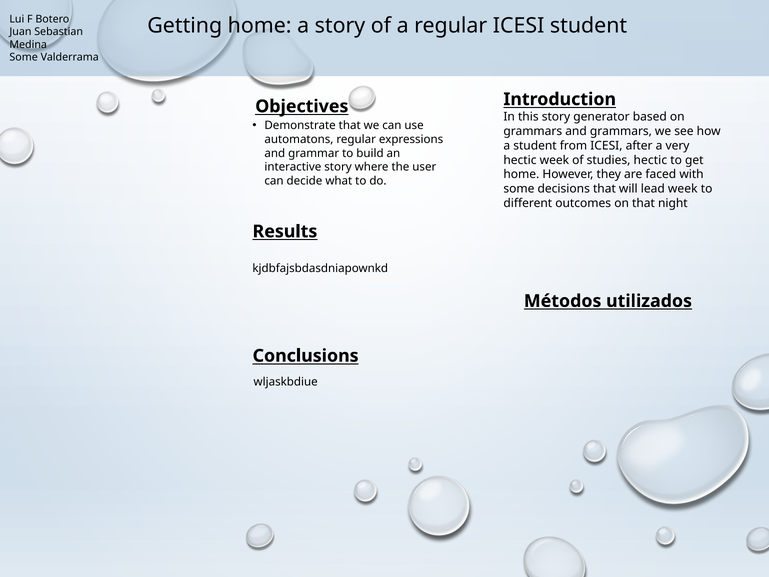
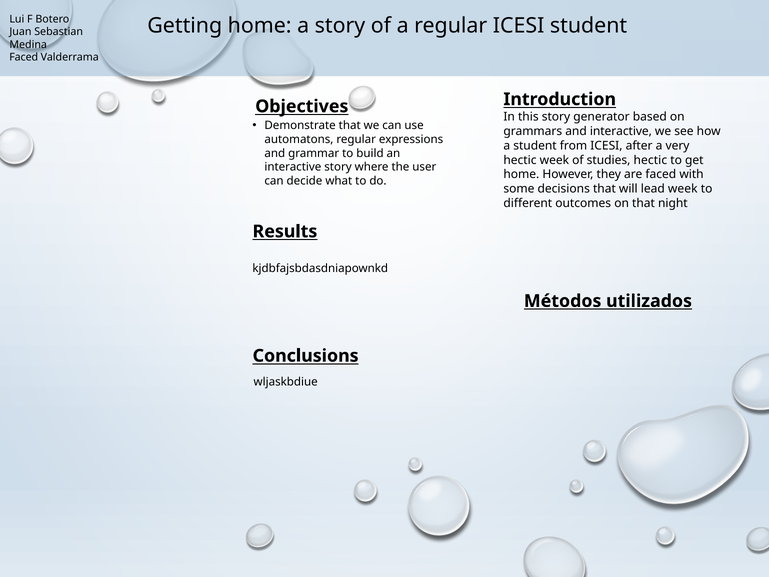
Some at (24, 57): Some -> Faced
and grammars: grammars -> interactive
